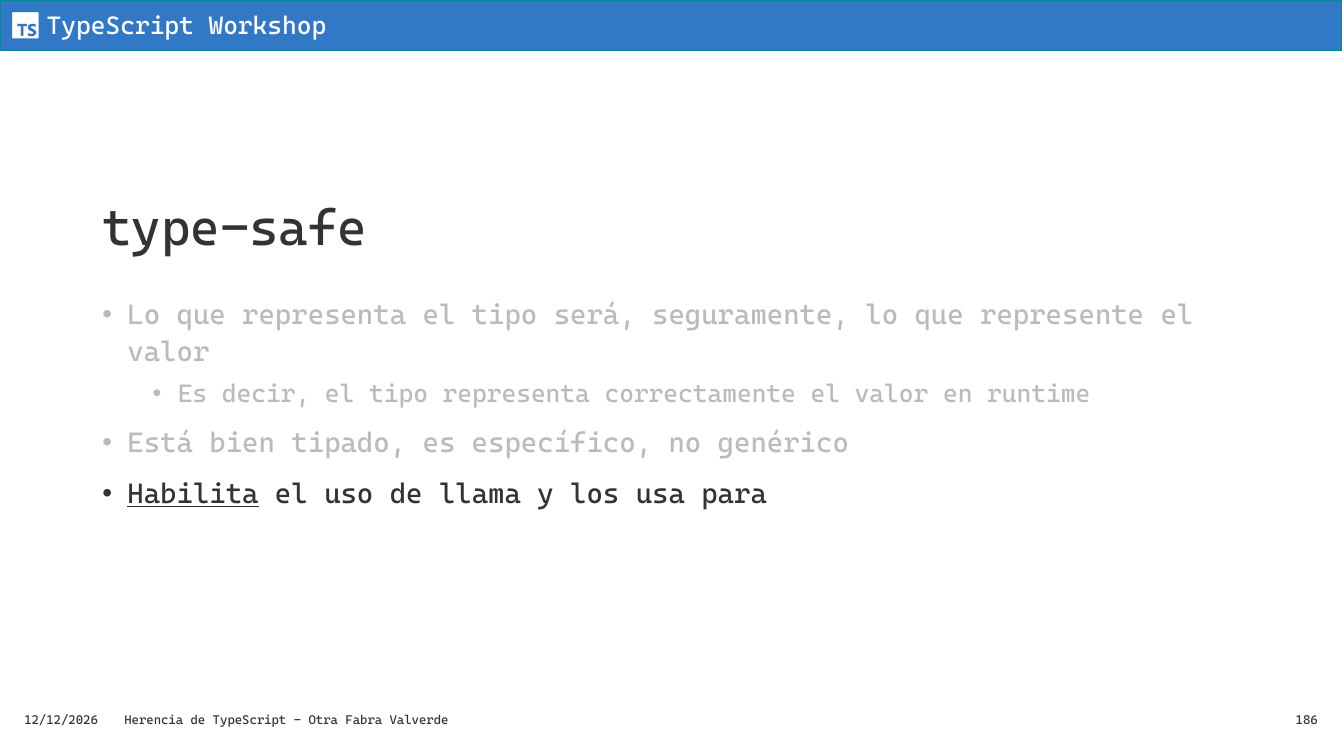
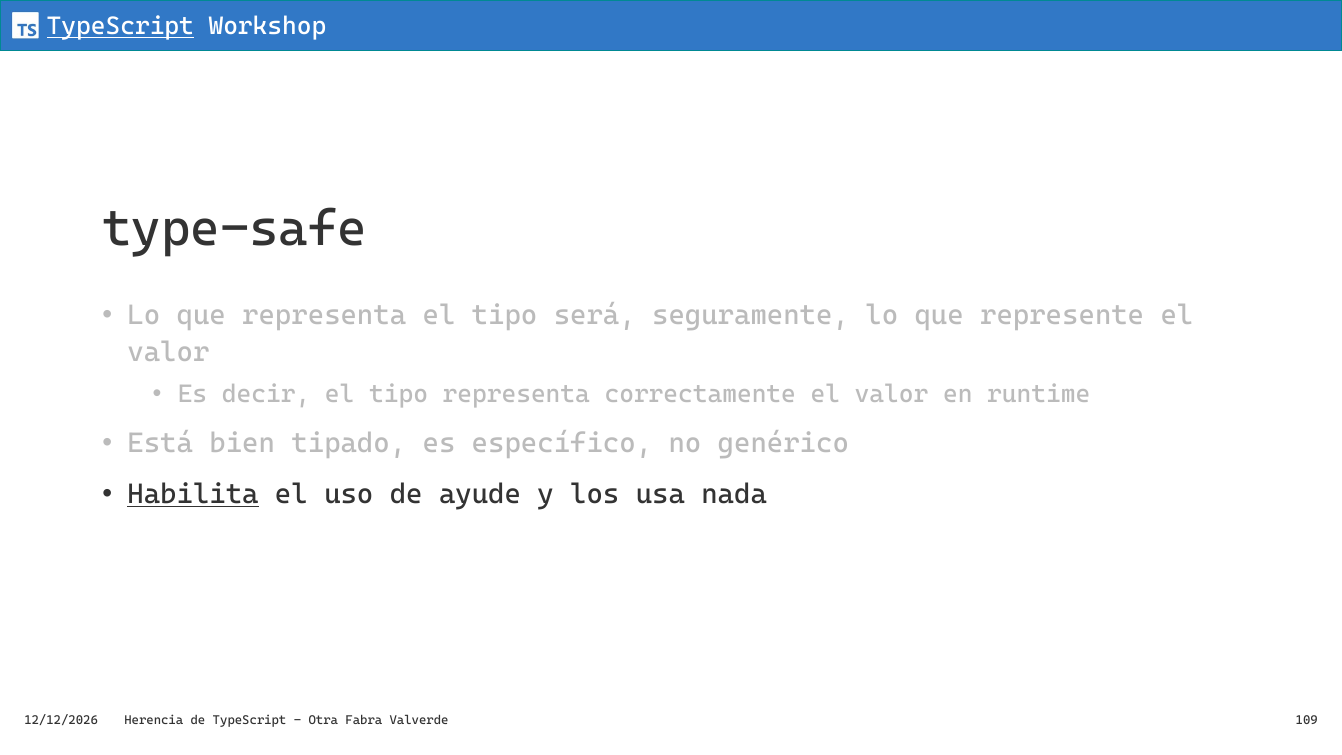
TypeScript at (120, 27) underline: none -> present
llama: llama -> ayude
para: para -> nada
186: 186 -> 109
